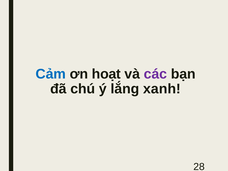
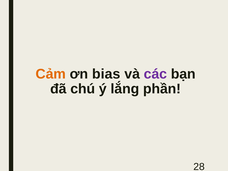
Cảm colour: blue -> orange
hoạt: hoạt -> bias
xanh: xanh -> phần
